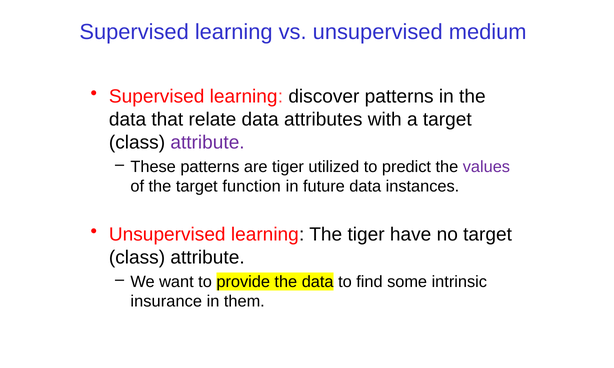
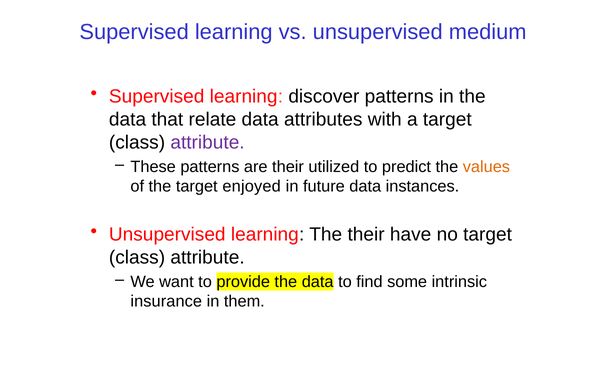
are tiger: tiger -> their
values colour: purple -> orange
function: function -> enjoyed
The tiger: tiger -> their
